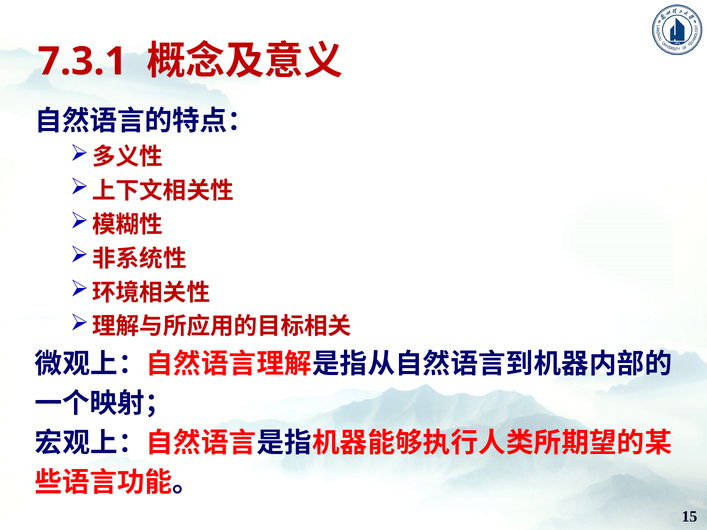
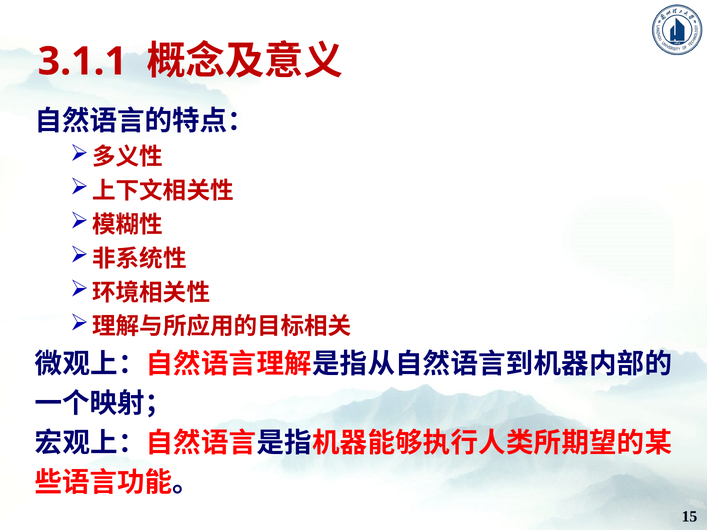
7.3.1: 7.3.1 -> 3.1.1
